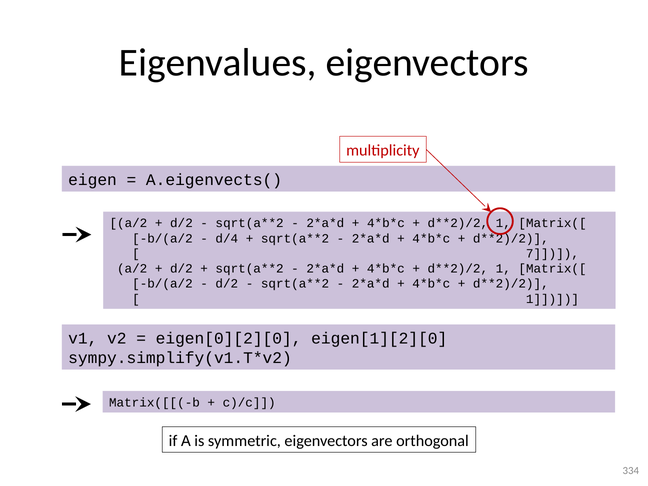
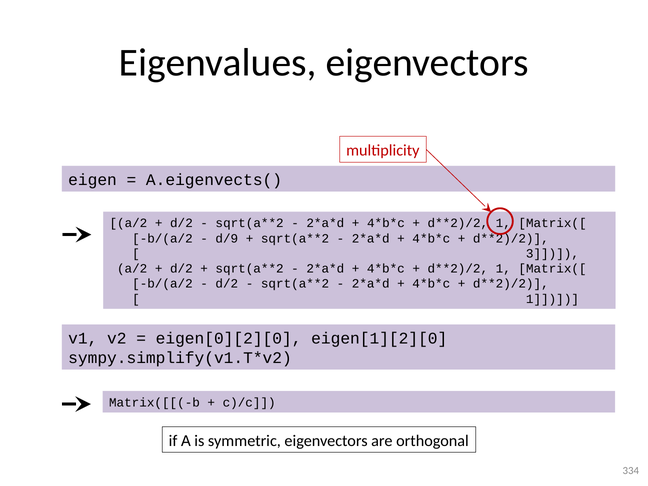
d/4: d/4 -> d/9
7: 7 -> 3
